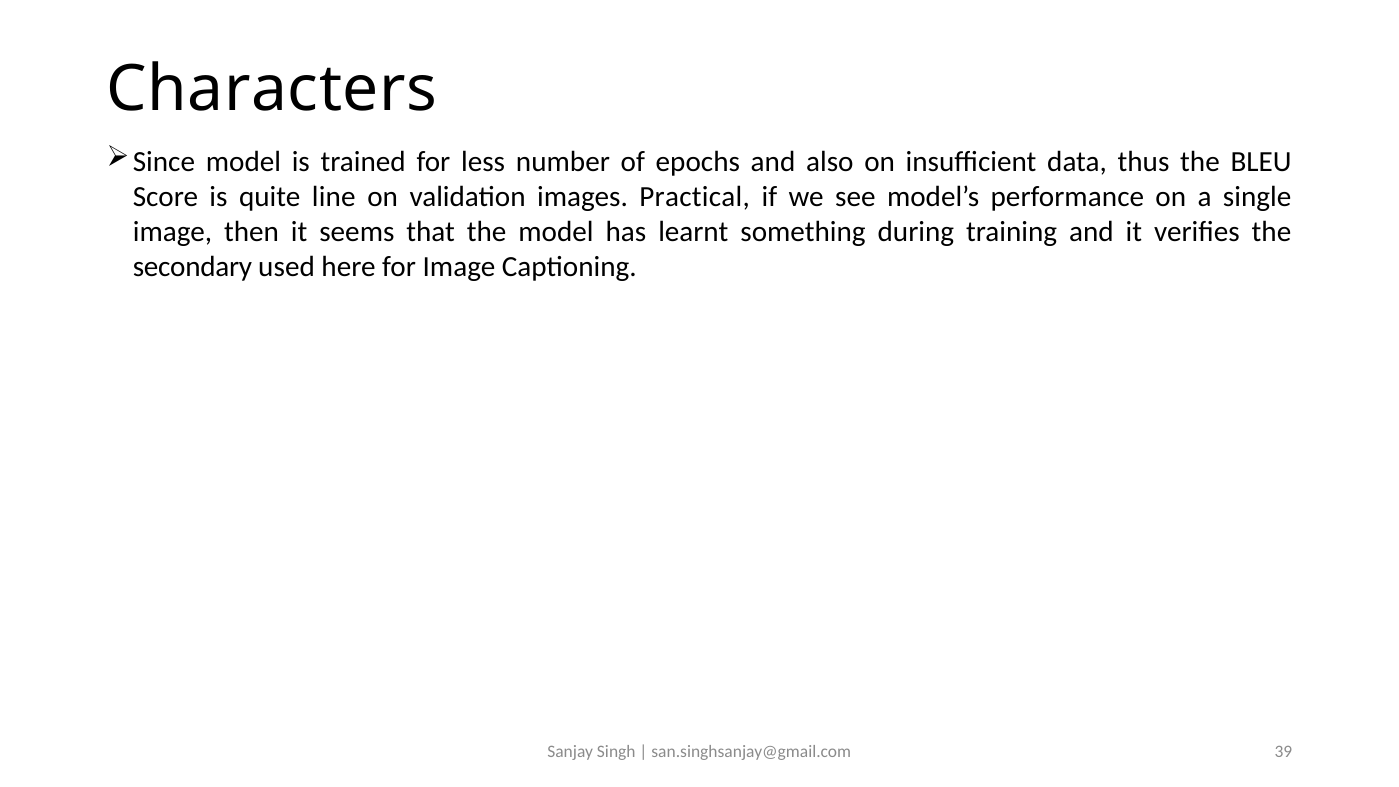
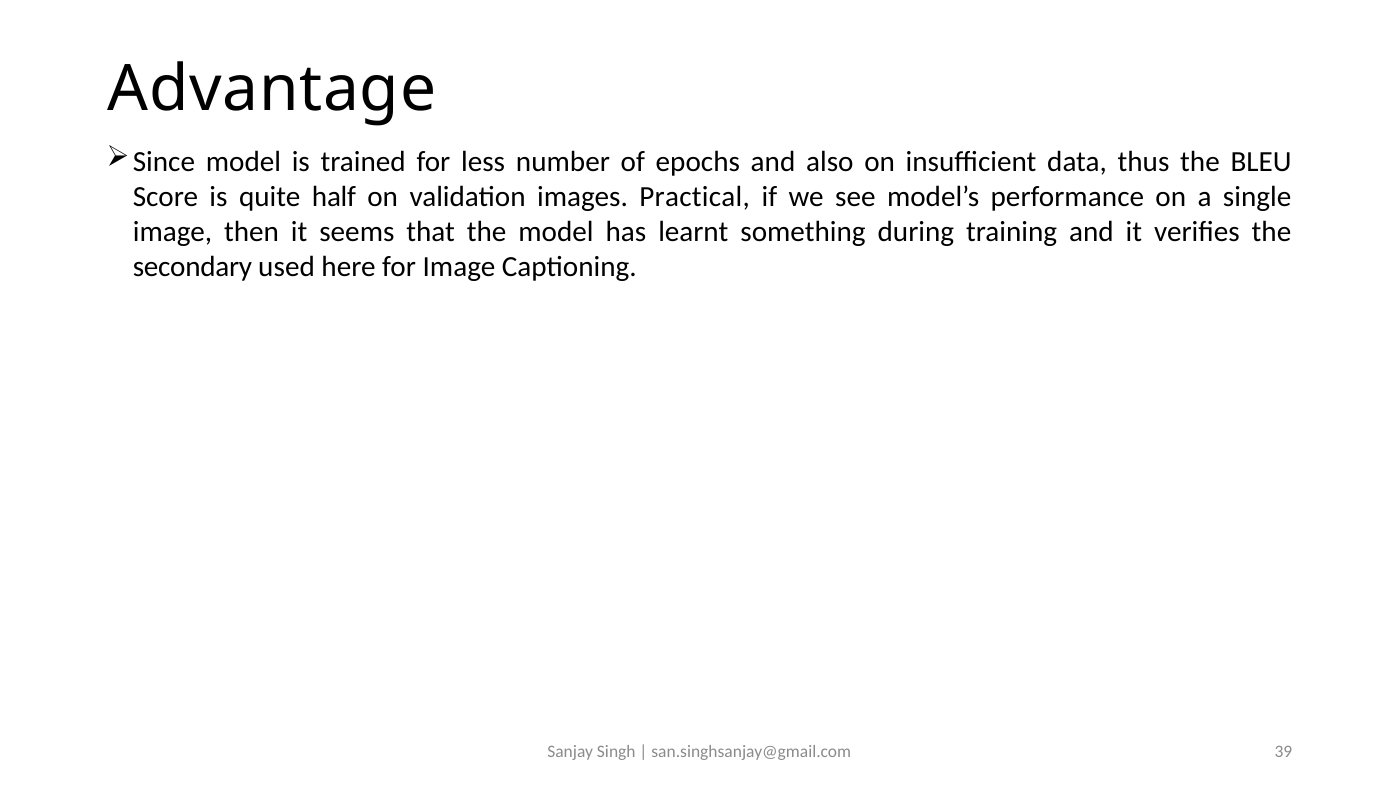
Characters: Characters -> Advantage
line: line -> half
